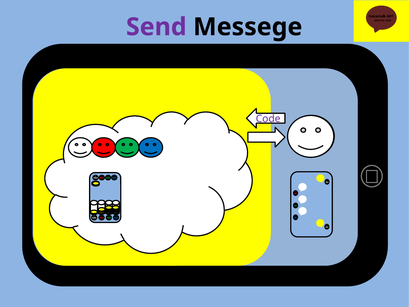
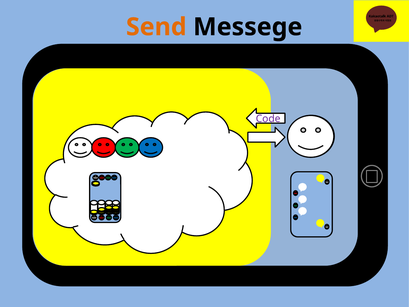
Send colour: purple -> orange
